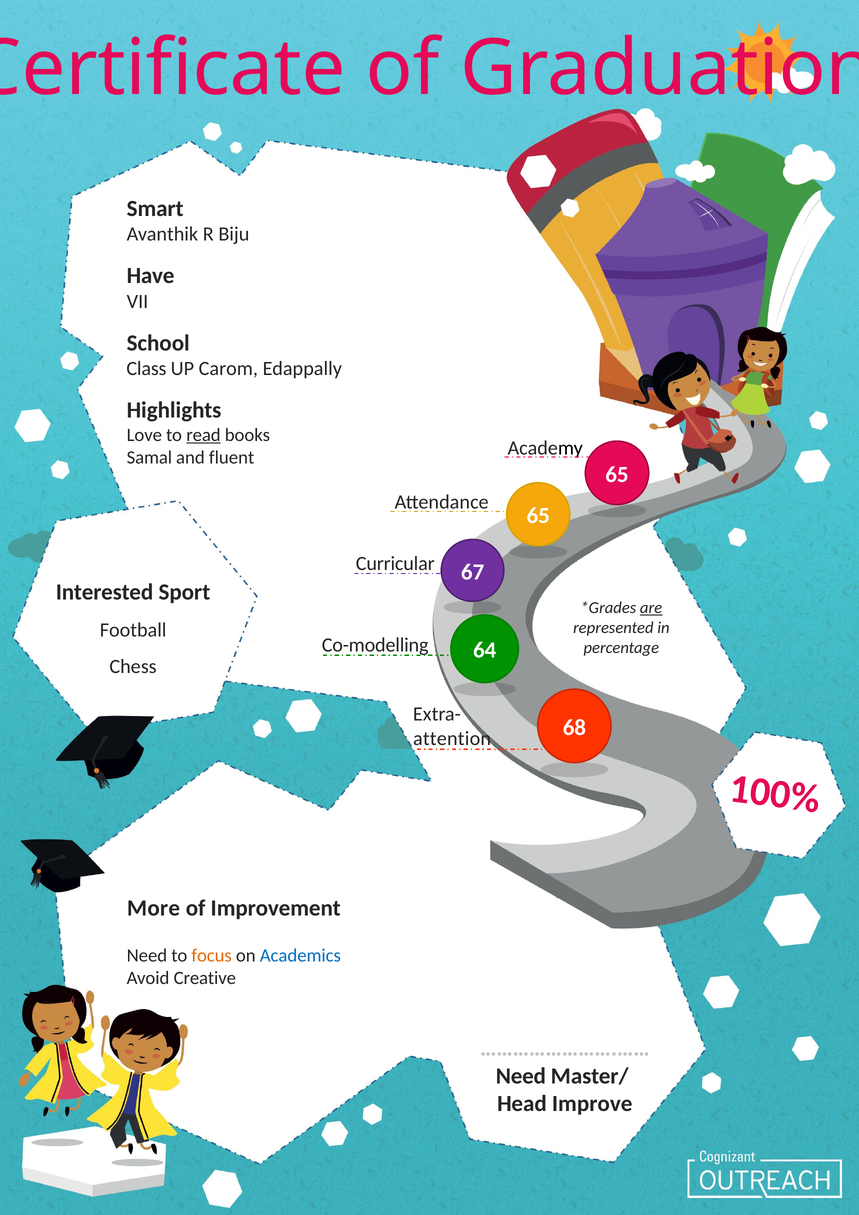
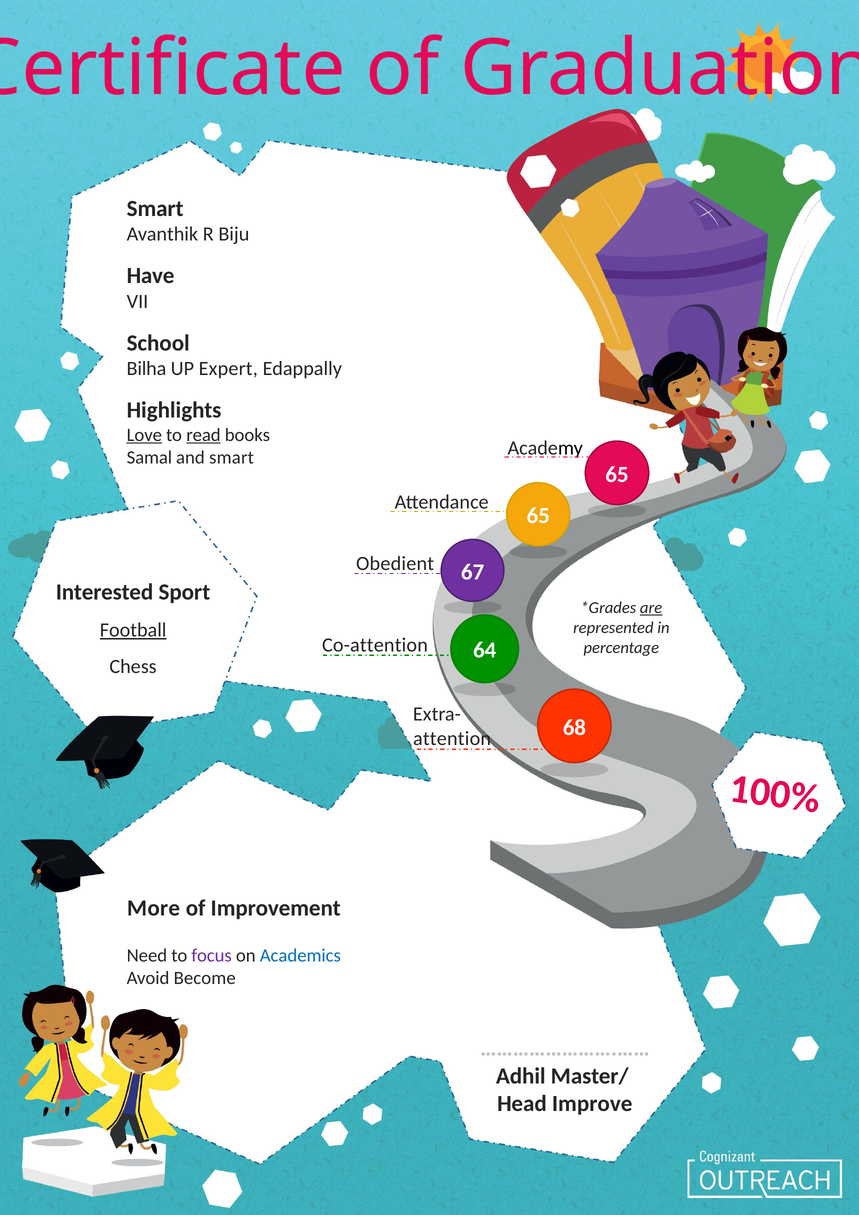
Class: Class -> Bilha
Carom: Carom -> Expert
Love underline: none -> present
and fluent: fluent -> smart
Curricular: Curricular -> Obedient
Football underline: none -> present
Co-modelling: Co-modelling -> Co-attention
focus colour: orange -> purple
Creative: Creative -> Become
Need at (521, 1075): Need -> Adhil
